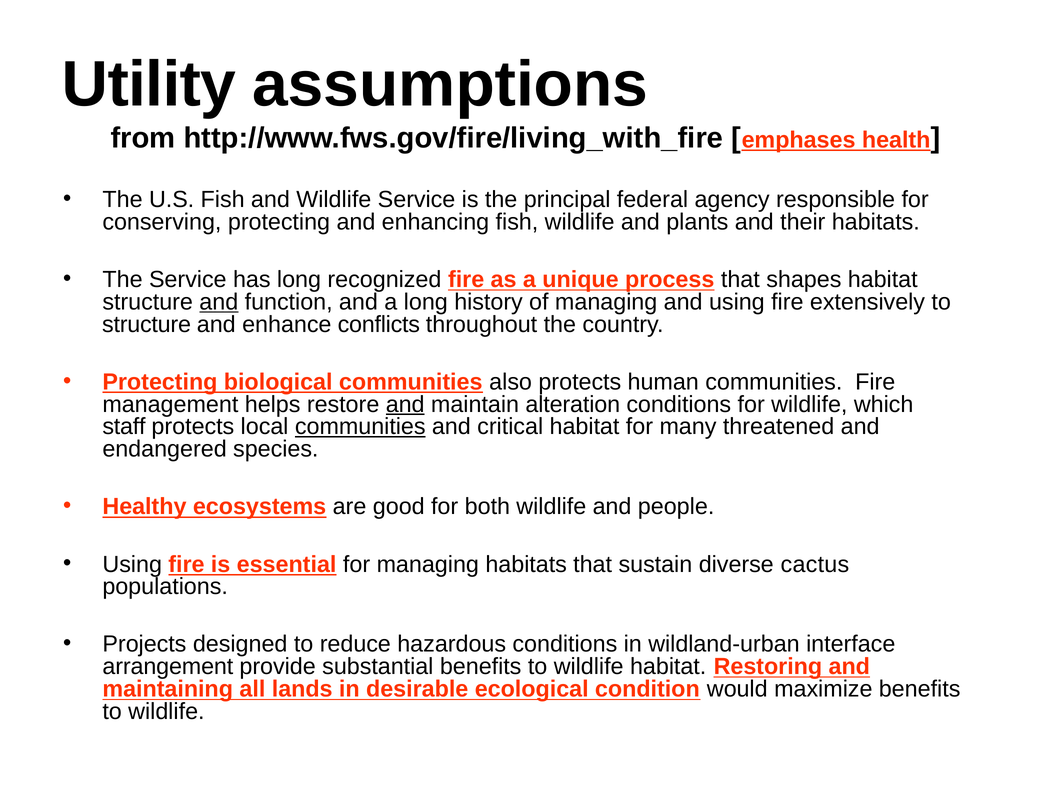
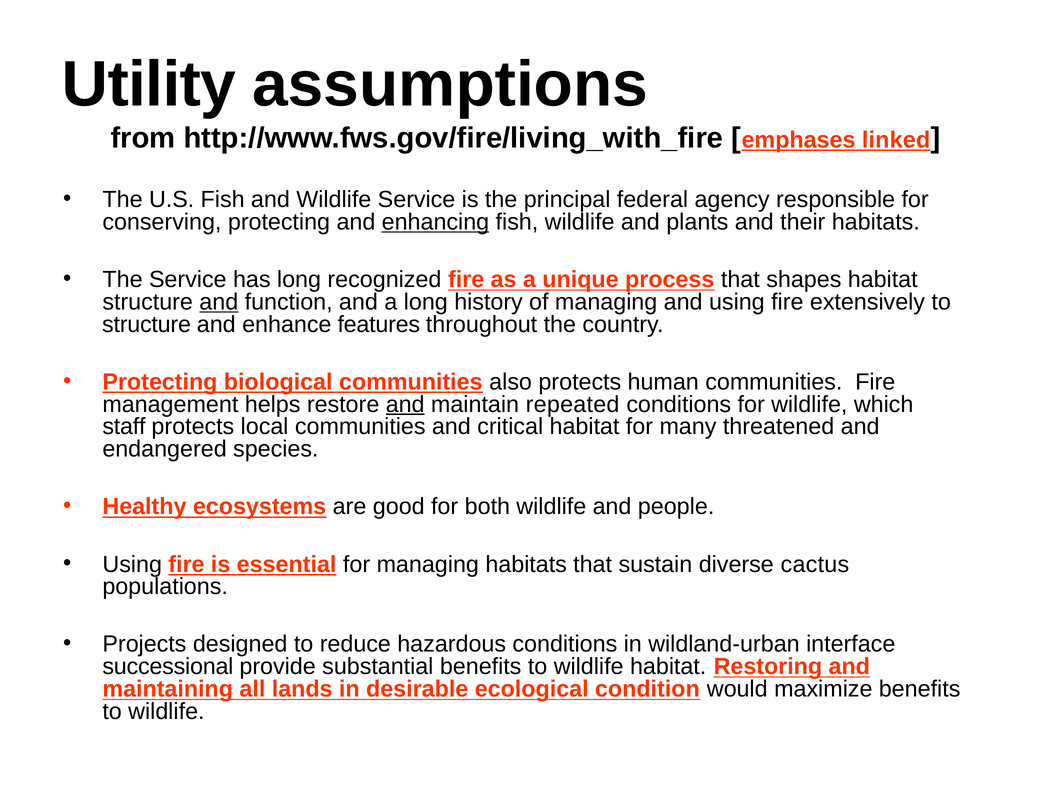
health: health -> linked
enhancing underline: none -> present
conflicts: conflicts -> features
alteration: alteration -> repeated
communities at (360, 426) underline: present -> none
arrangement: arrangement -> successional
